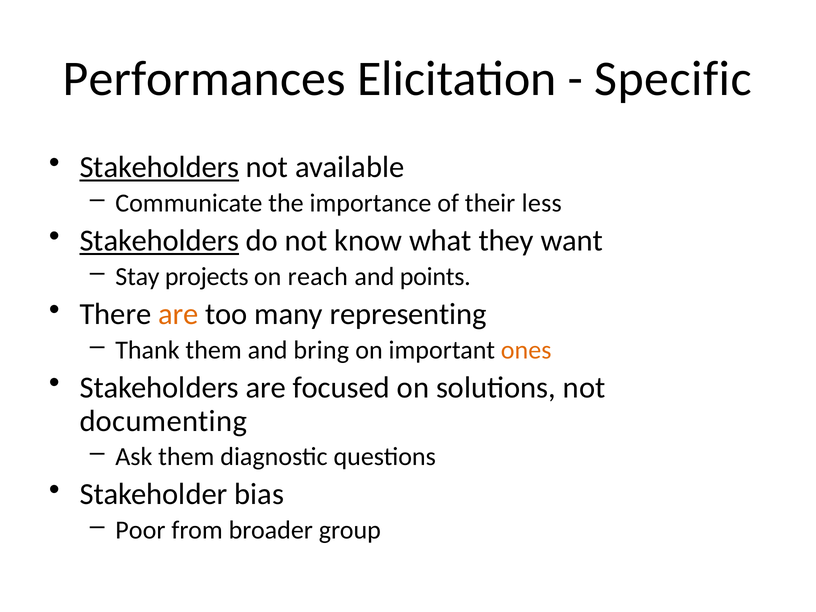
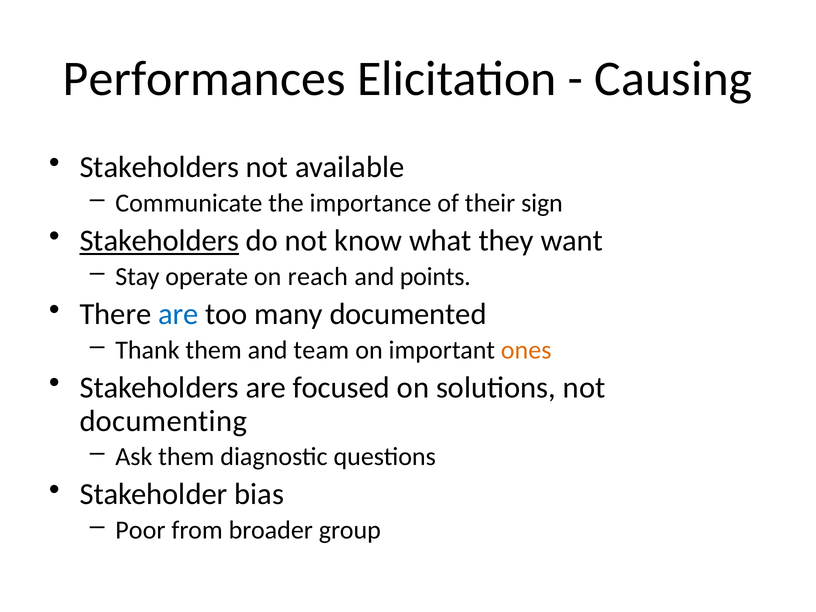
Specific: Specific -> Causing
Stakeholders at (159, 167) underline: present -> none
less: less -> sign
projects: projects -> operate
are at (178, 314) colour: orange -> blue
representing: representing -> documented
bring: bring -> team
